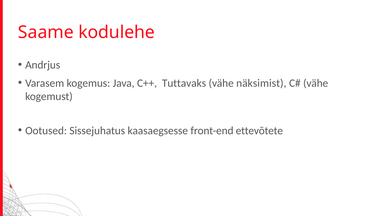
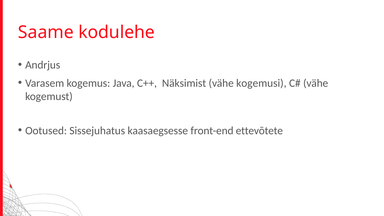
Tuttavaks: Tuttavaks -> Näksimist
näksimist: näksimist -> kogemusi
